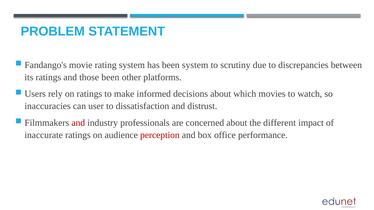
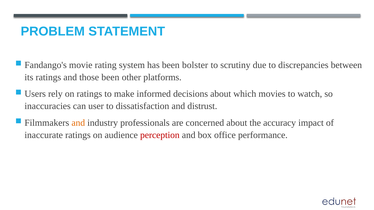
been system: system -> bolster
and at (78, 123) colour: red -> orange
different: different -> accuracy
